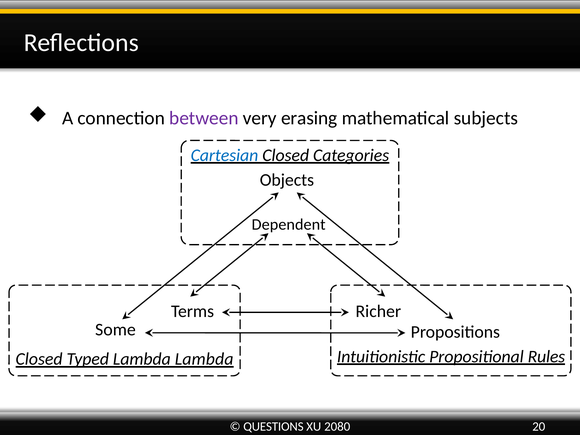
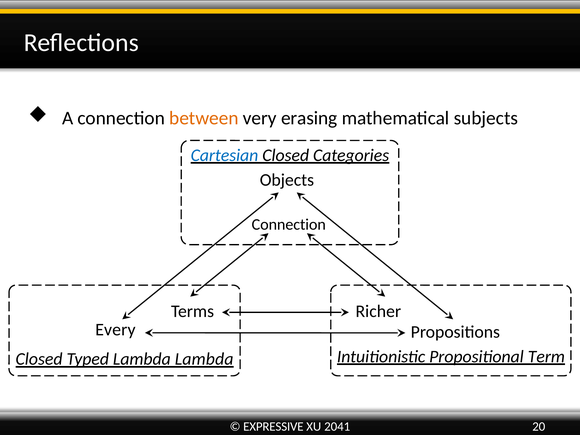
between colour: purple -> orange
Dependent at (289, 225): Dependent -> Connection
Some: Some -> Every
Rules: Rules -> Term
QUESTIONS: QUESTIONS -> EXPRESSIVE
2080: 2080 -> 2041
